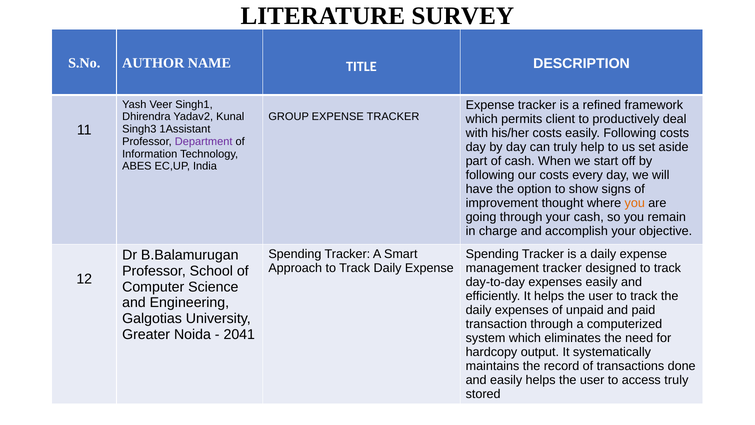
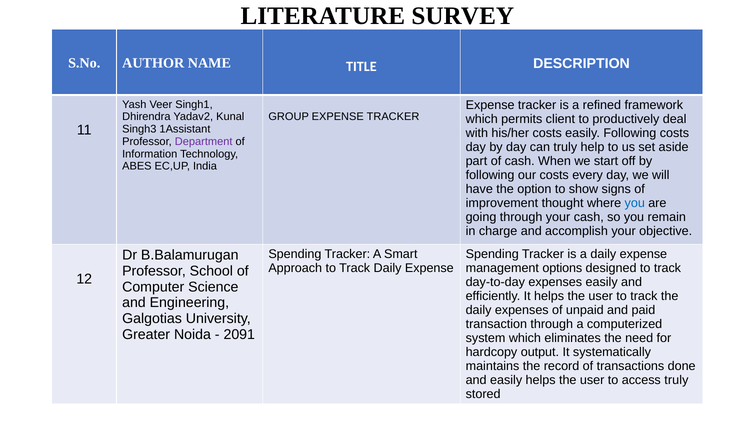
you at (635, 203) colour: orange -> blue
management tracker: tracker -> options
2041: 2041 -> 2091
